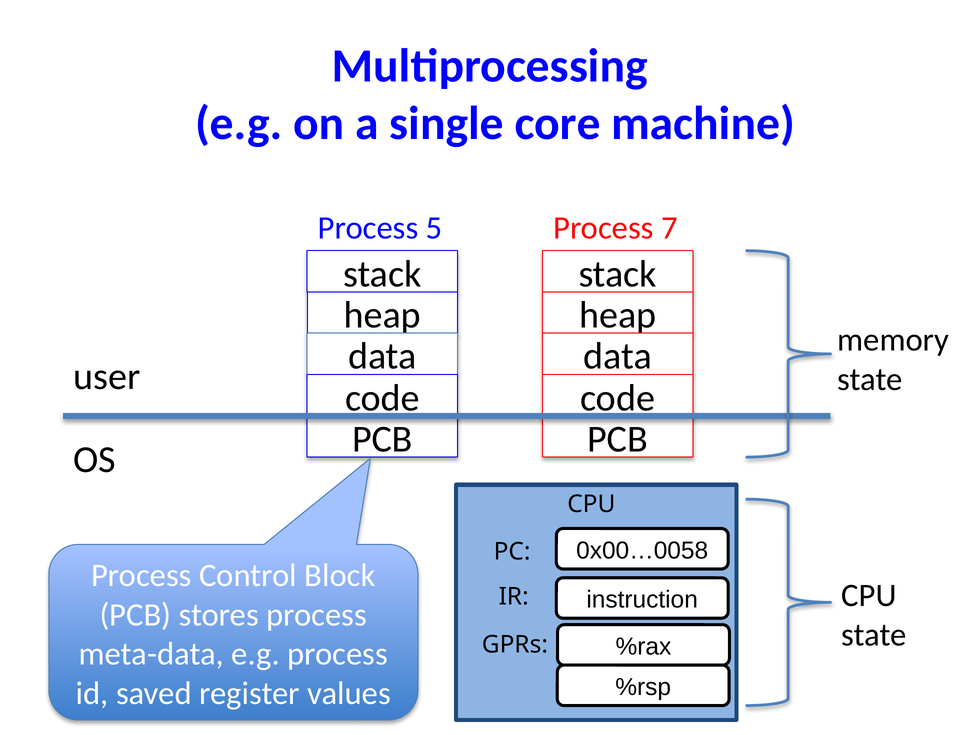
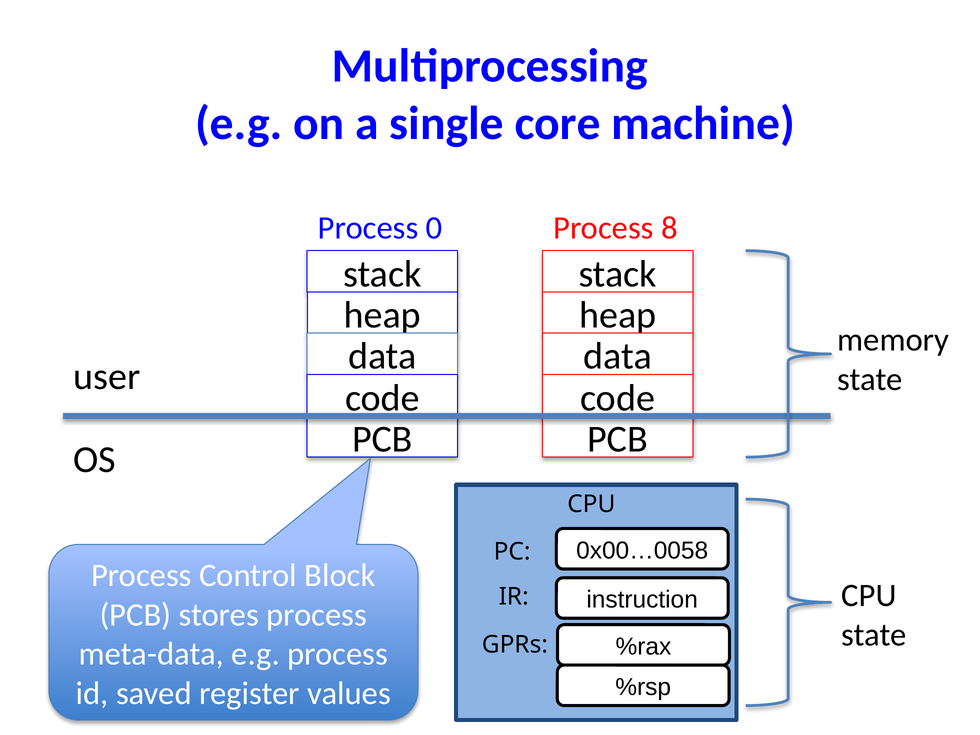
5: 5 -> 0
7: 7 -> 8
